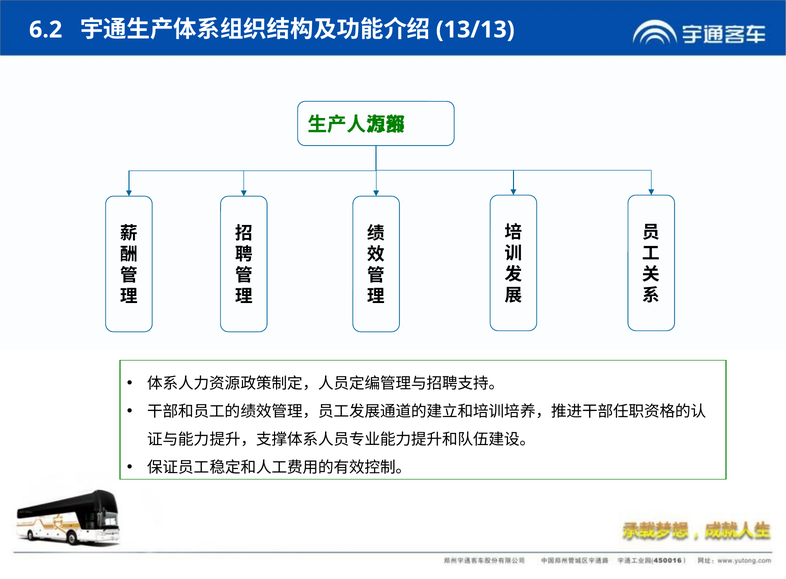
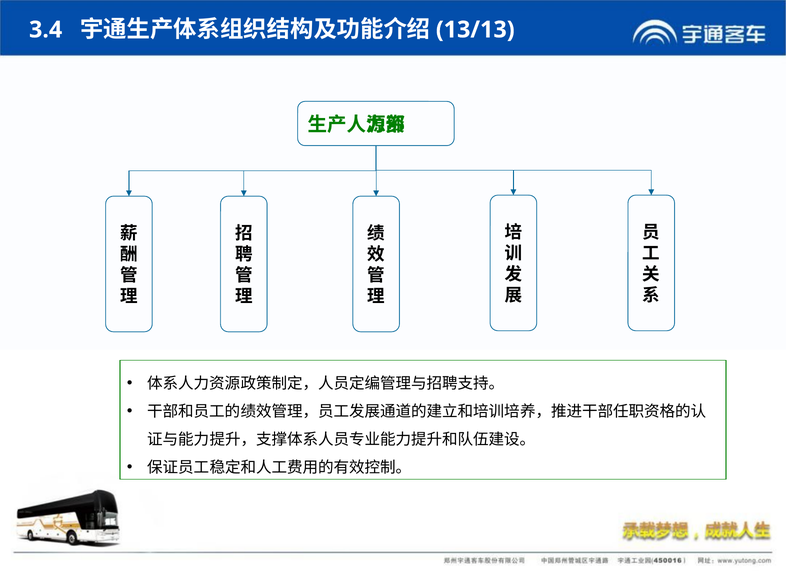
6.2: 6.2 -> 3.4
